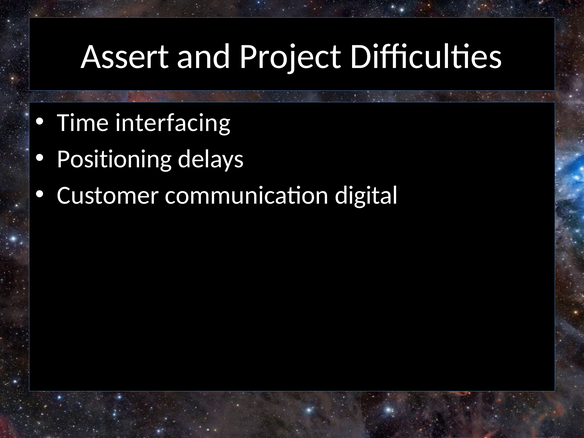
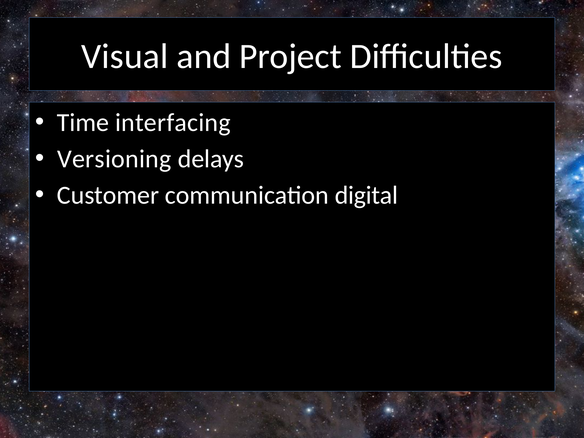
Assert: Assert -> Visual
Positioning: Positioning -> Versioning
